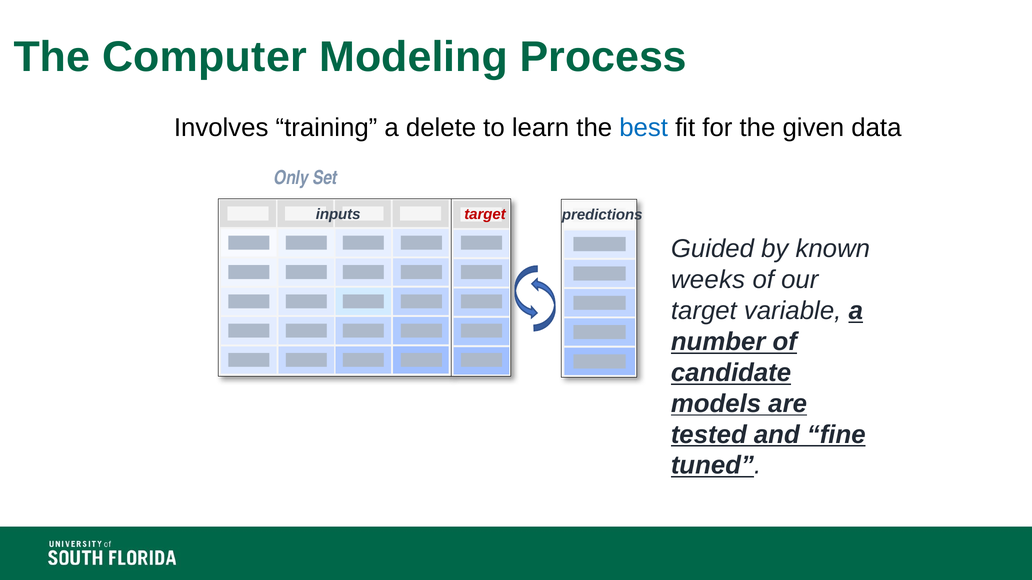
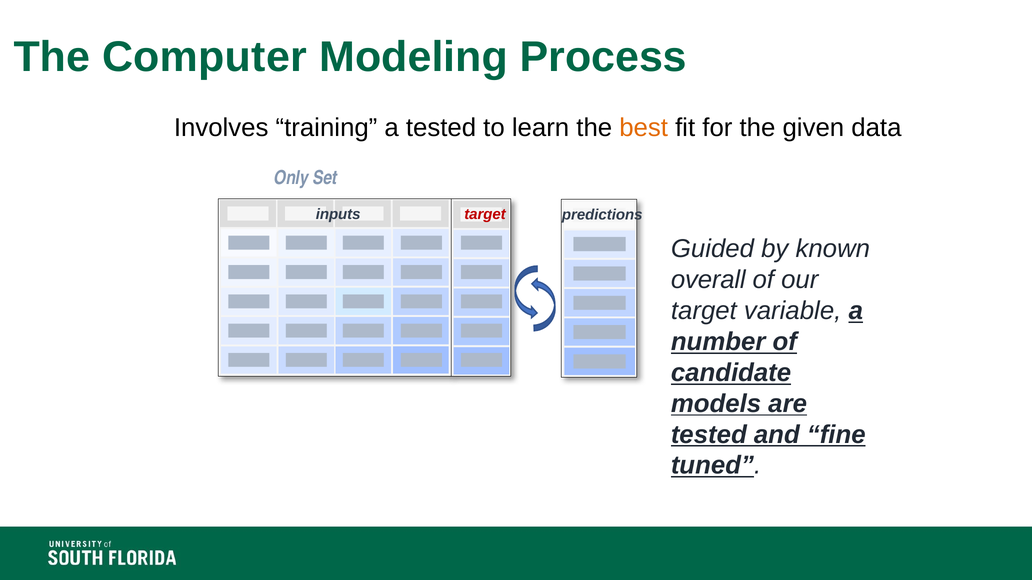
a delete: delete -> tested
best colour: blue -> orange
weeks: weeks -> overall
